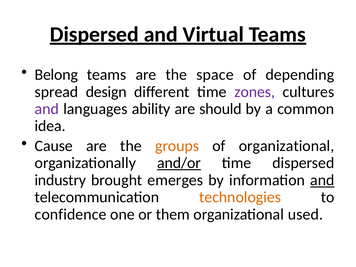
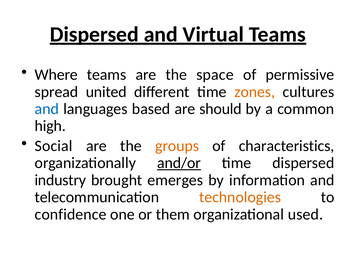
Belong: Belong -> Where
depending: depending -> permissive
design: design -> united
zones colour: purple -> orange
and at (47, 109) colour: purple -> blue
ability: ability -> based
idea: idea -> high
Cause: Cause -> Social
of organizational: organizational -> characteristics
and at (322, 180) underline: present -> none
